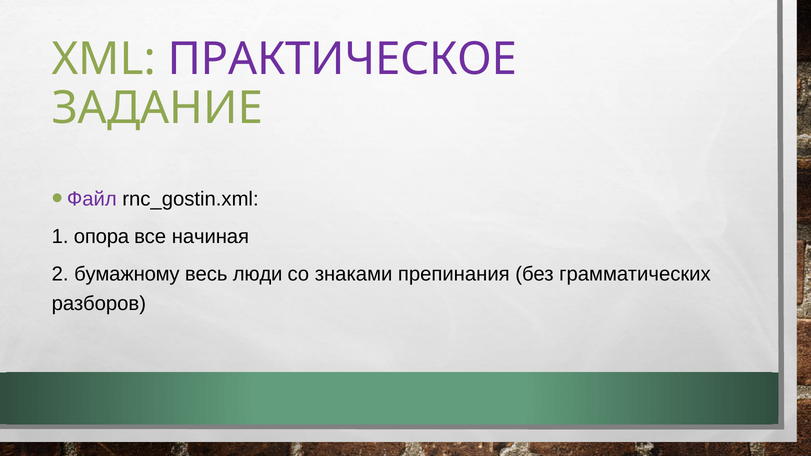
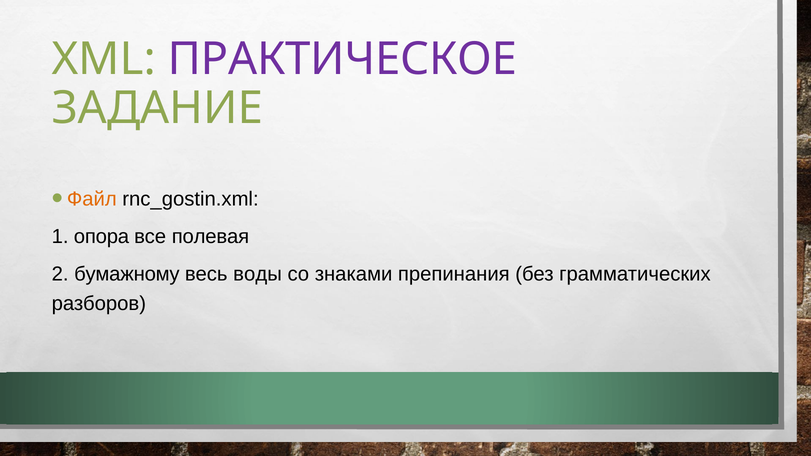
Файл colour: purple -> orange
начиная: начиная -> полевая
люди: люди -> воды
